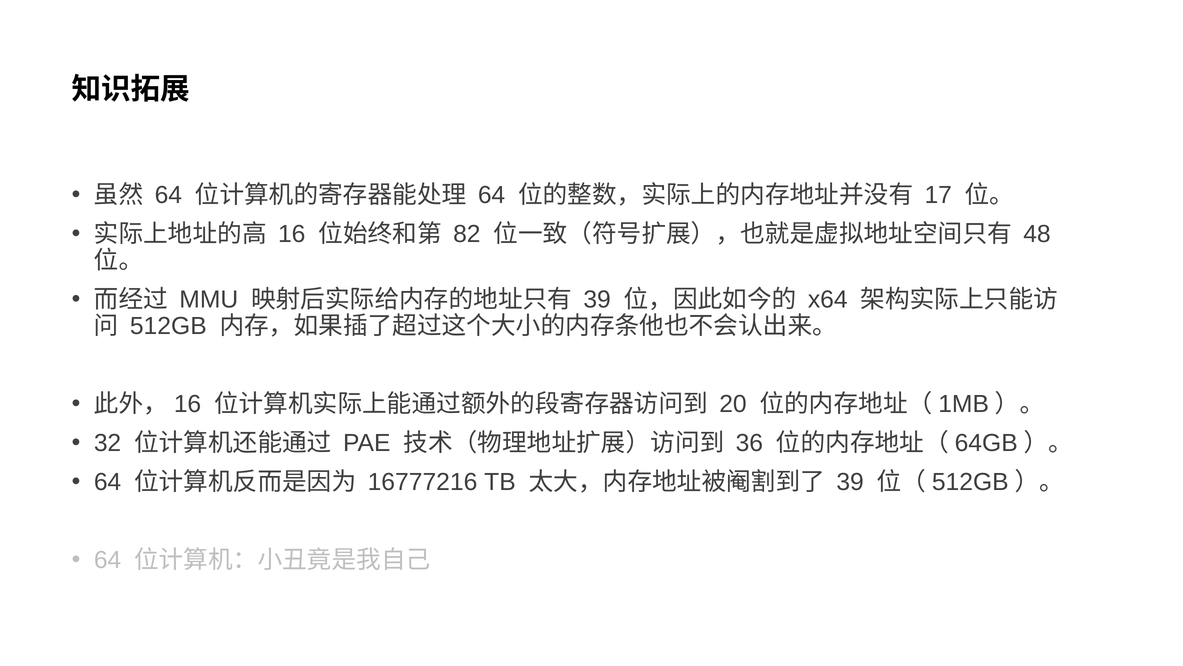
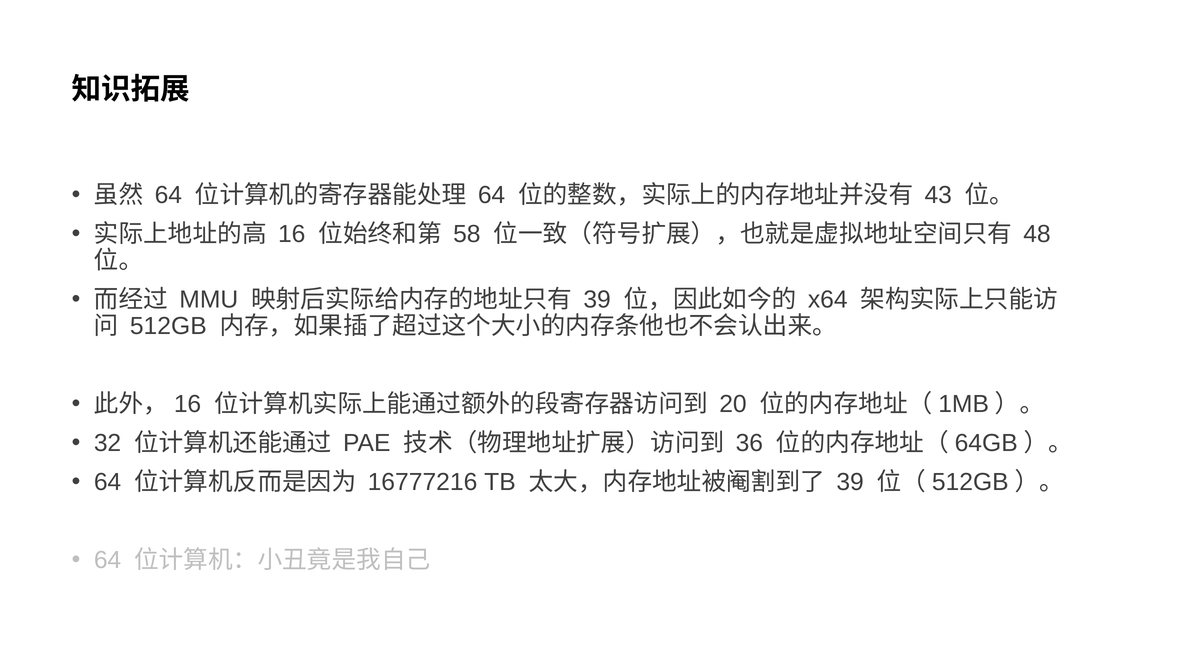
17: 17 -> 43
82: 82 -> 58
